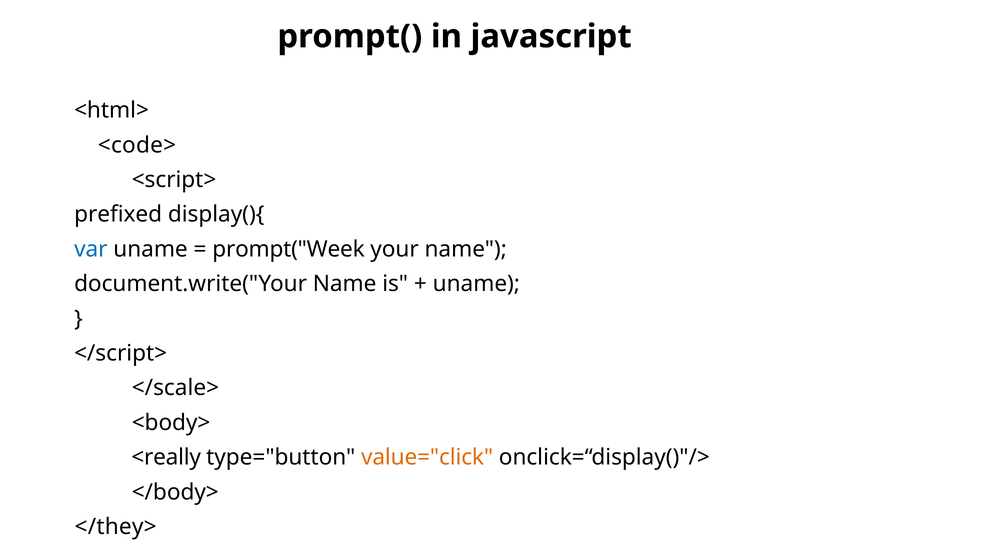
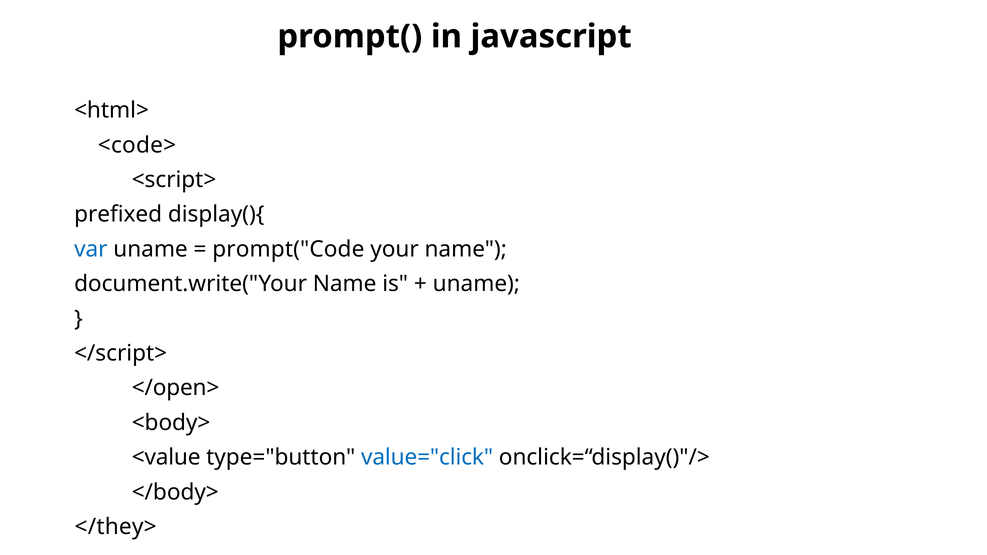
prompt("Week: prompt("Week -> prompt("Code
</scale>: </scale> -> </open>
<really: <really -> <value
value="click colour: orange -> blue
